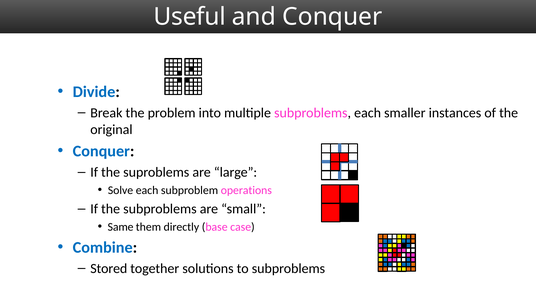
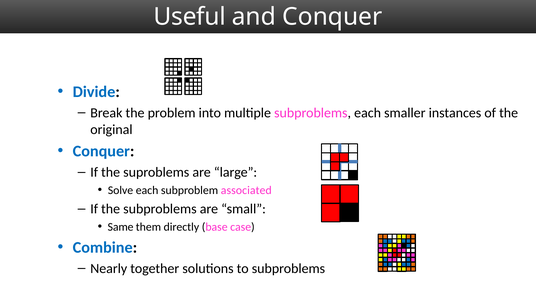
operations: operations -> associated
Stored: Stored -> Nearly
